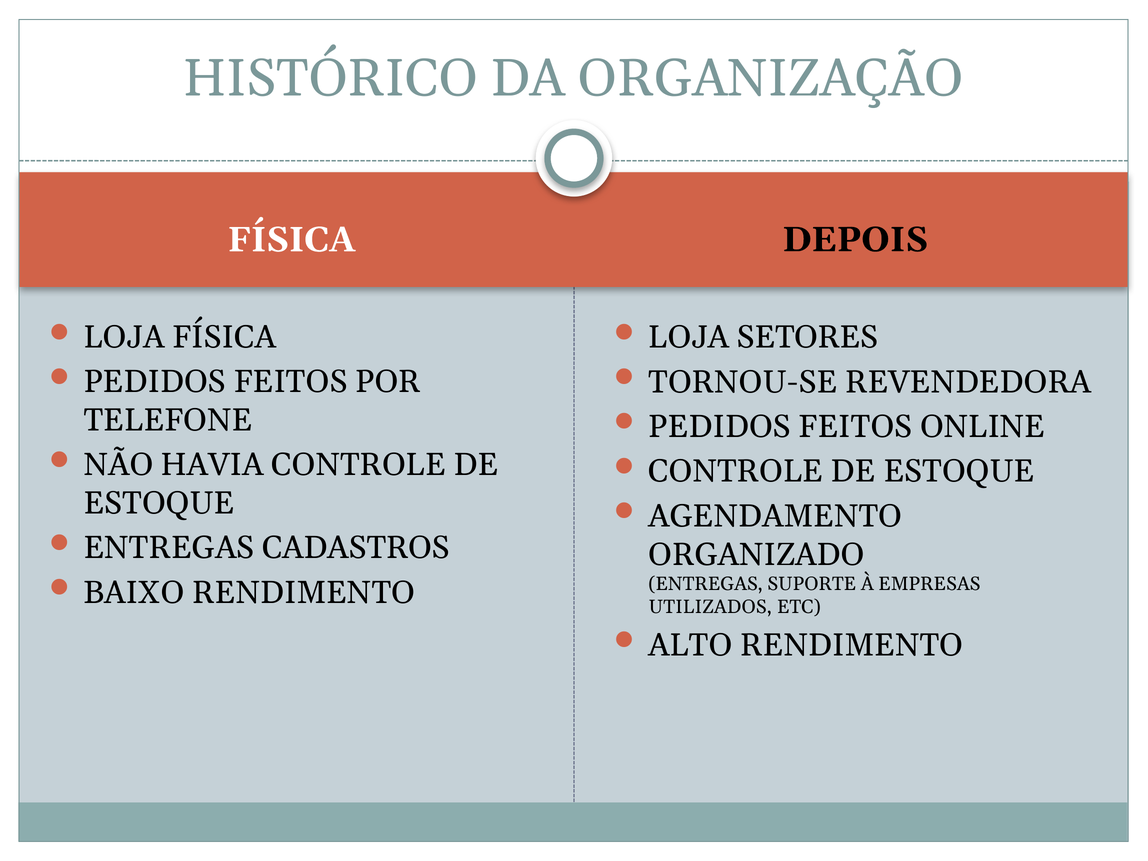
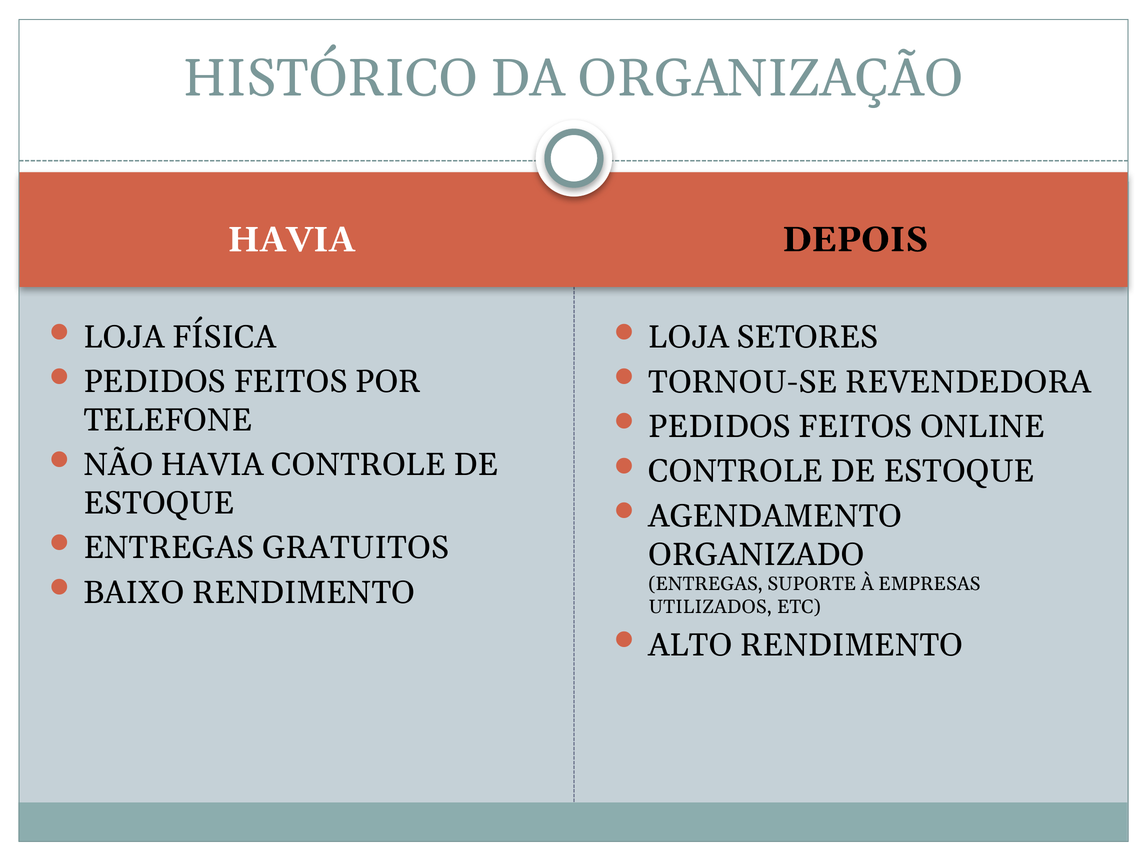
FÍSICA at (292, 240): FÍSICA -> HAVIA
CADASTROS: CADASTROS -> GRATUITOS
